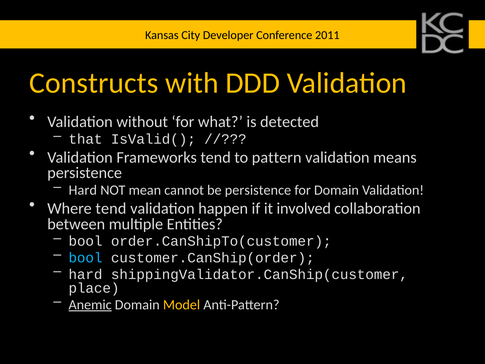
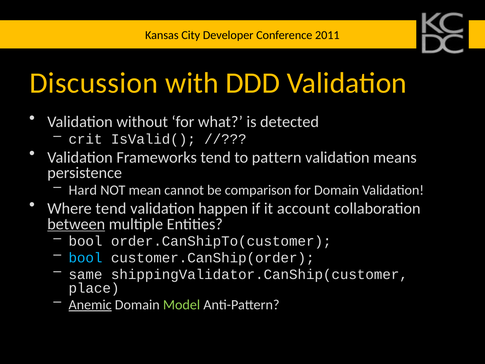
Constructs: Constructs -> Discussion
that: that -> crit
be persistence: persistence -> comparison
involved: involved -> account
between underline: none -> present
hard at (85, 274): hard -> same
Model colour: yellow -> light green
